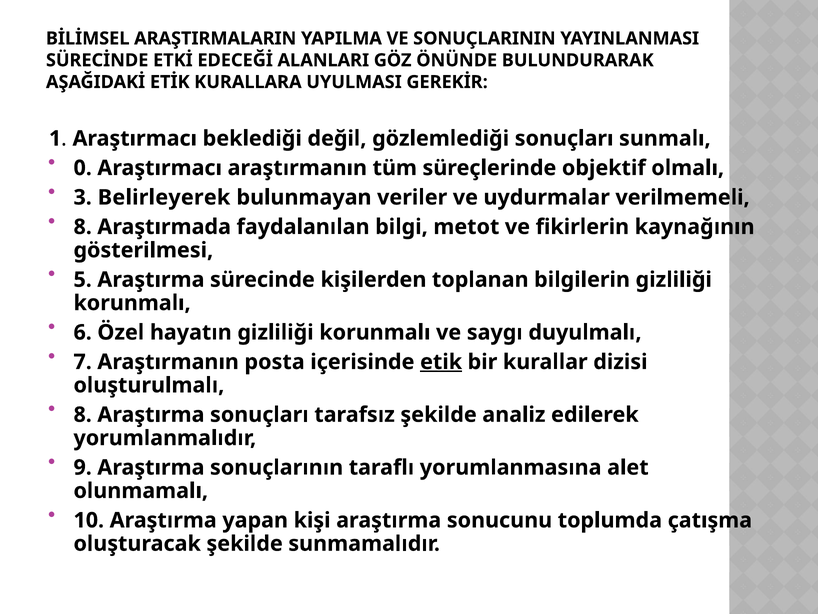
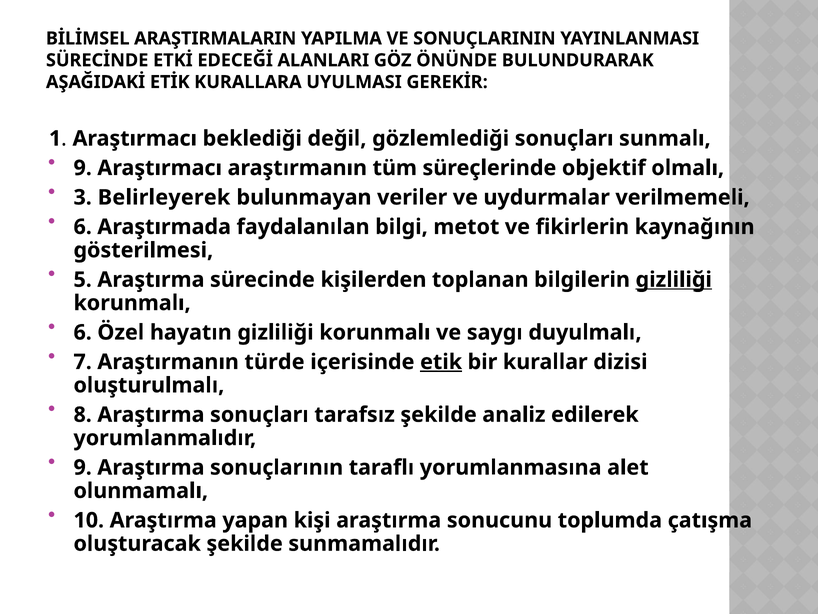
0 at (83, 168): 0 -> 9
8 at (83, 227): 8 -> 6
gizliliği at (674, 279) underline: none -> present
posta: posta -> türde
